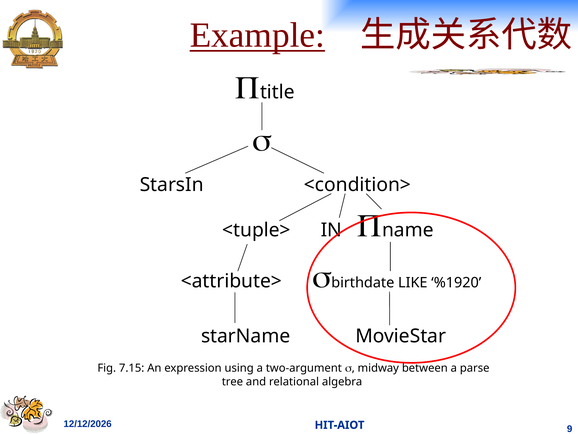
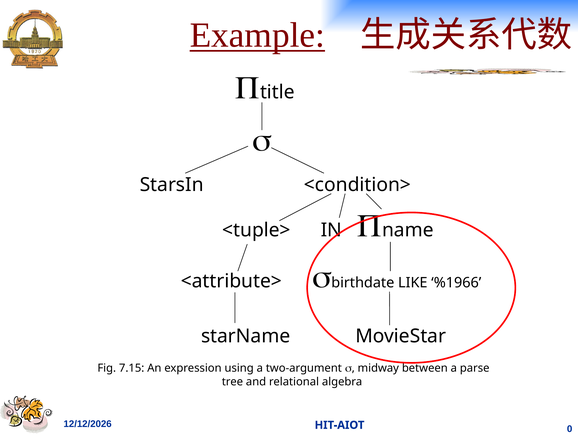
%1920: %1920 -> %1966
9: 9 -> 0
